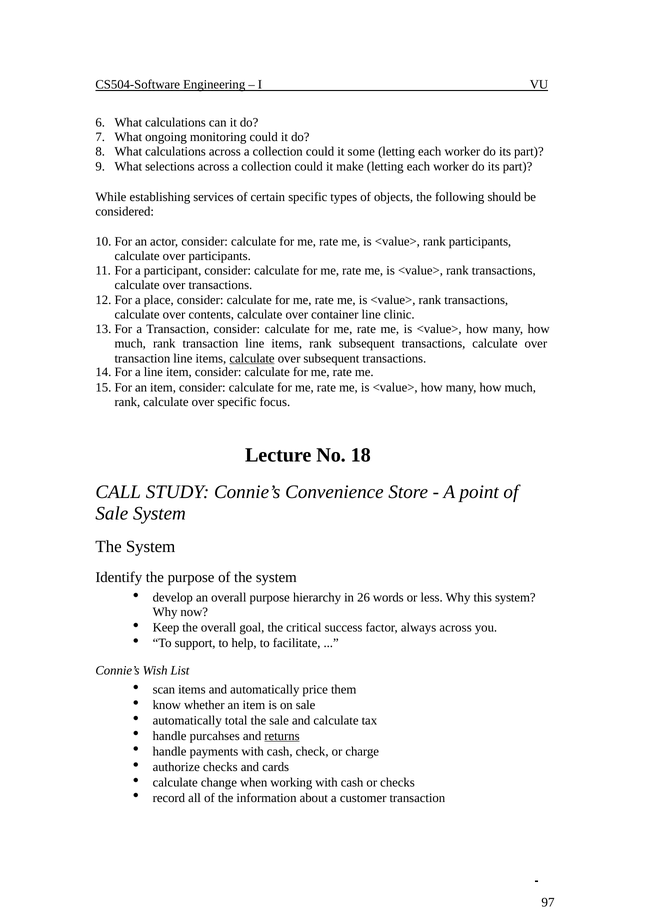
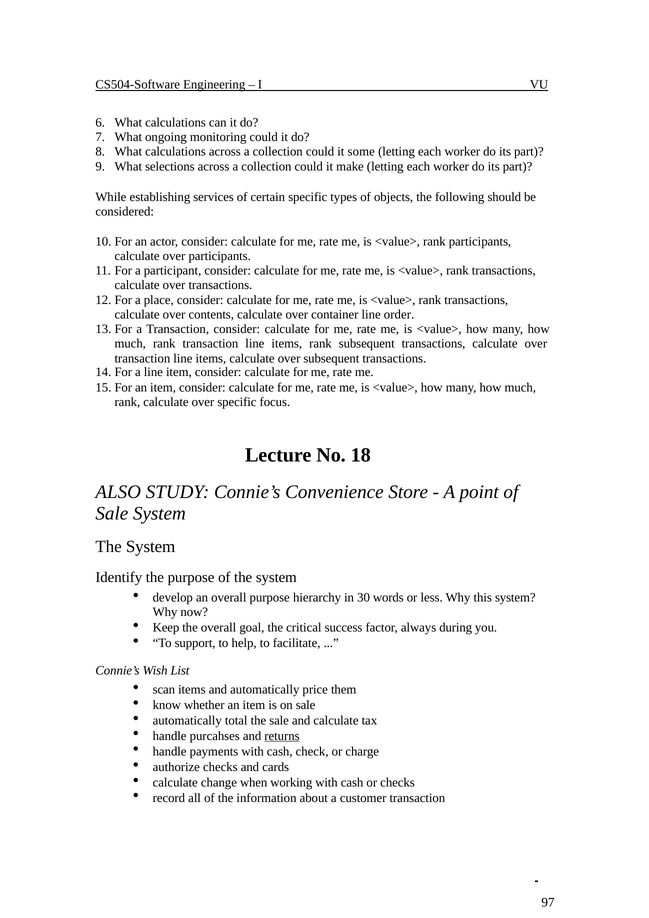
clinic: clinic -> order
calculate at (252, 358) underline: present -> none
CALL: CALL -> ALSO
26: 26 -> 30
always across: across -> during
